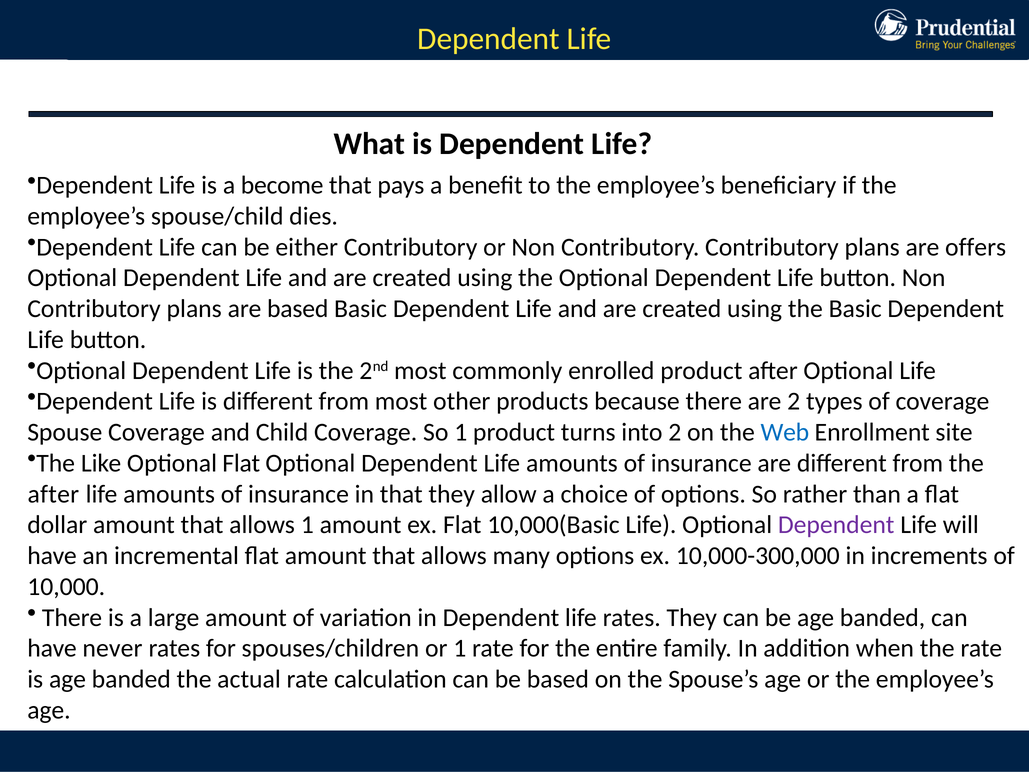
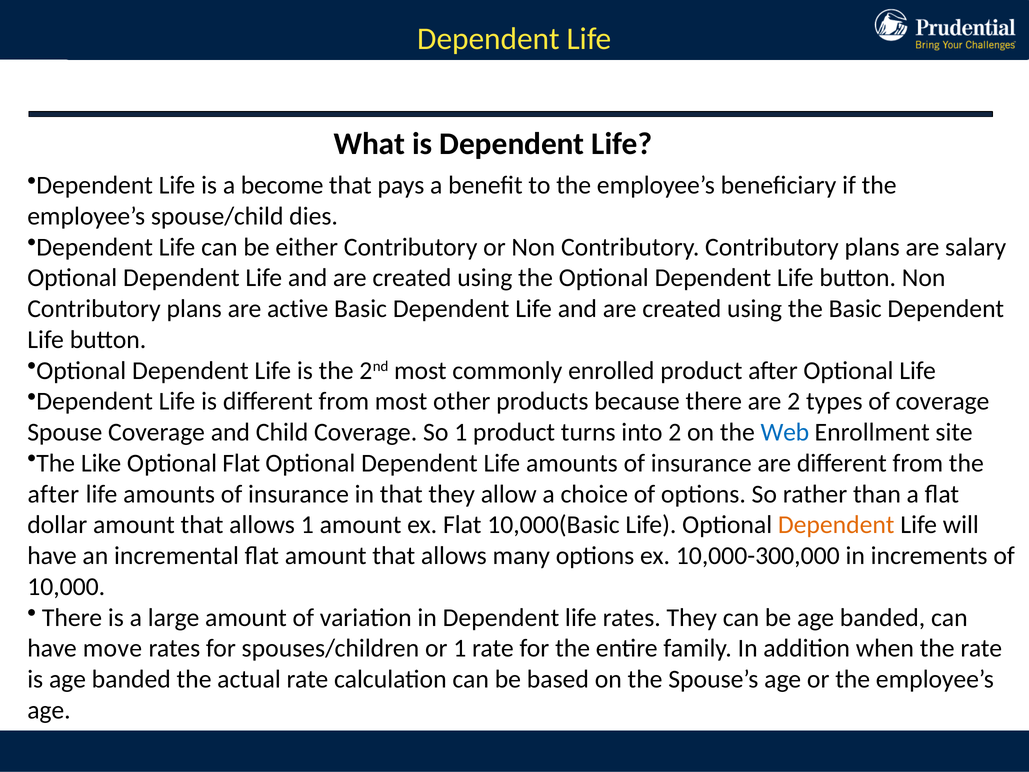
offers: offers -> salary
are based: based -> active
Dependent at (836, 525) colour: purple -> orange
never: never -> move
